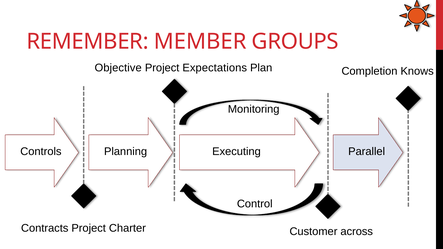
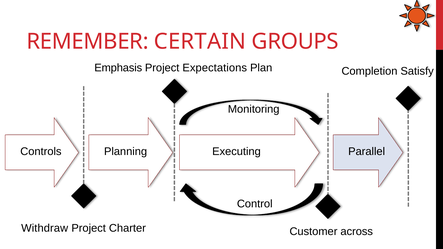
MEMBER: MEMBER -> CERTAIN
Objective: Objective -> Emphasis
Knows: Knows -> Satisfy
Contracts: Contracts -> Withdraw
